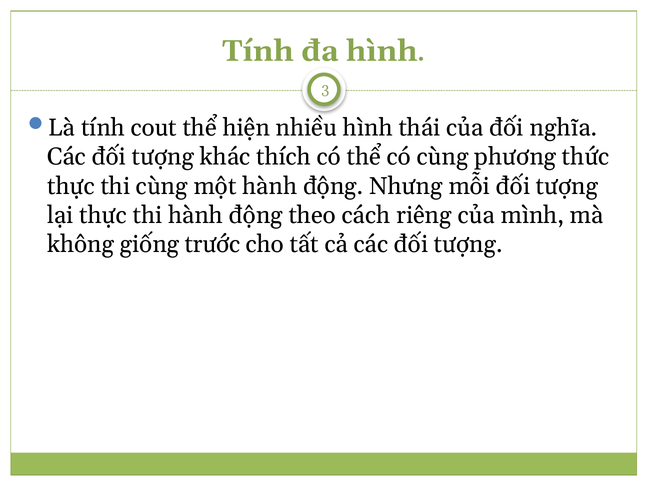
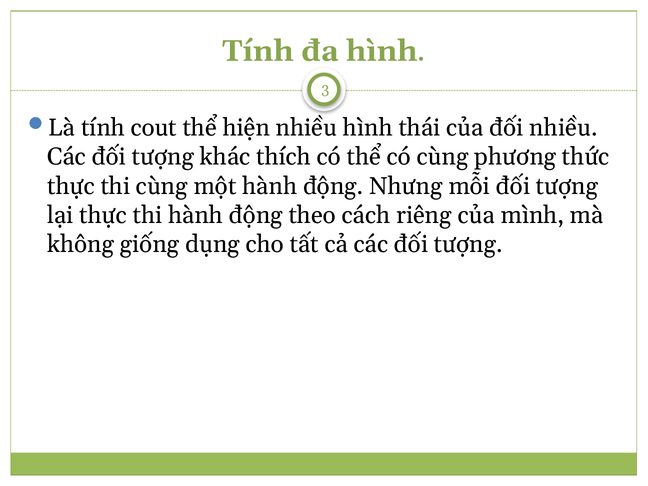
đối nghĩa: nghĩa -> nhiều
trước: trước -> dụng
